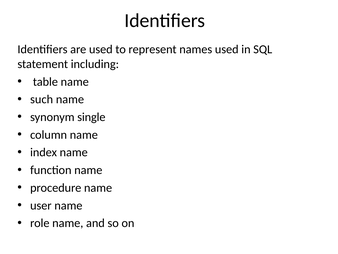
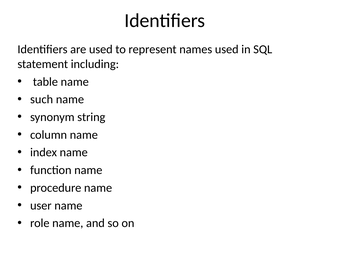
single: single -> string
